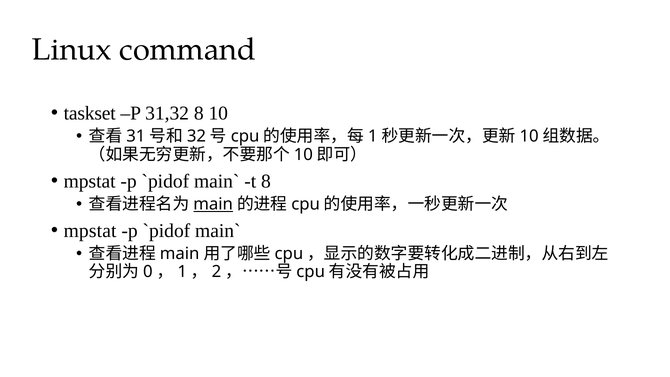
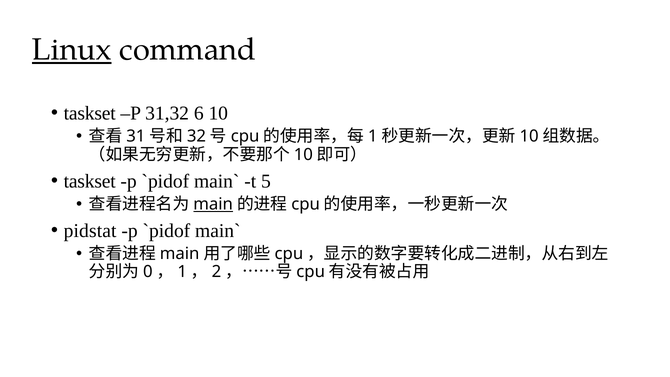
Linux underline: none -> present
31,32 8: 8 -> 6
mpstat at (90, 181): mpstat -> taskset
t 8: 8 -> 5
mpstat at (90, 231): mpstat -> pidstat
